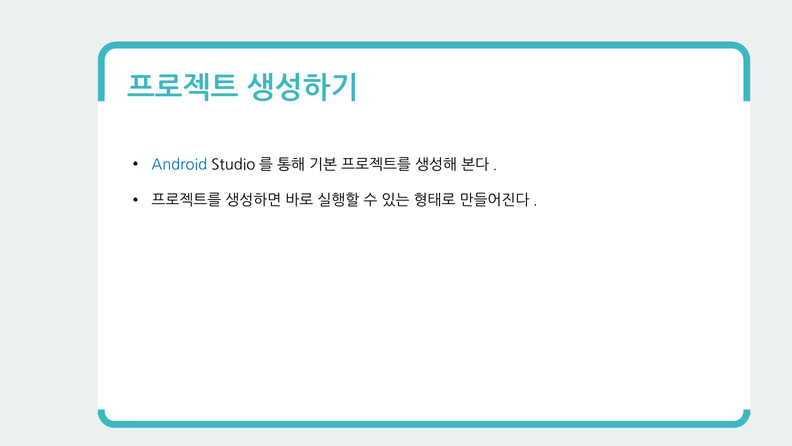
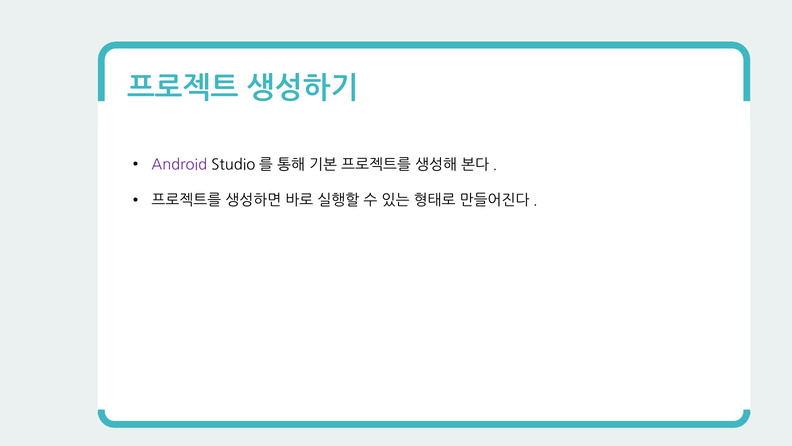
Android colour: blue -> purple
